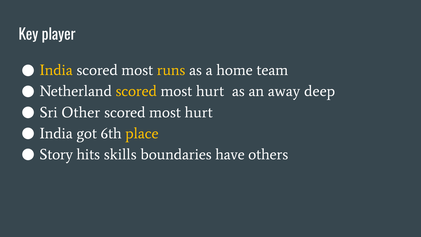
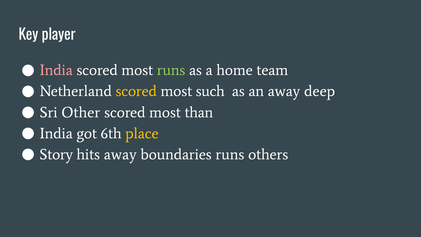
India at (56, 70) colour: yellow -> pink
runs at (171, 70) colour: yellow -> light green
hurt at (210, 91): hurt -> such
hurt at (199, 112): hurt -> than
hits skills: skills -> away
boundaries have: have -> runs
